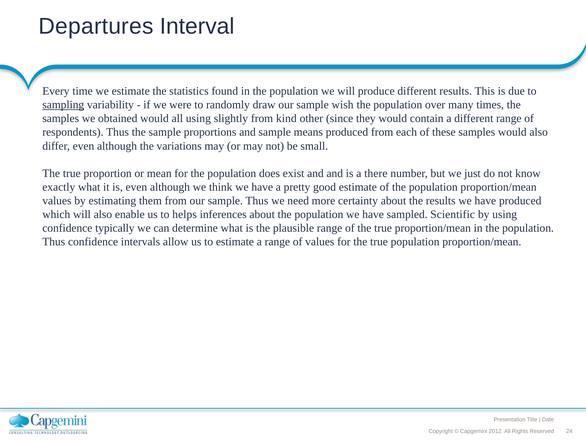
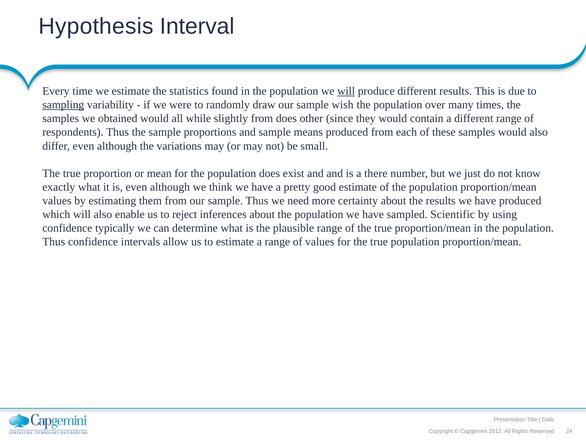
Departures: Departures -> Hypothesis
will at (346, 91) underline: none -> present
all using: using -> while
from kind: kind -> does
helps: helps -> reject
